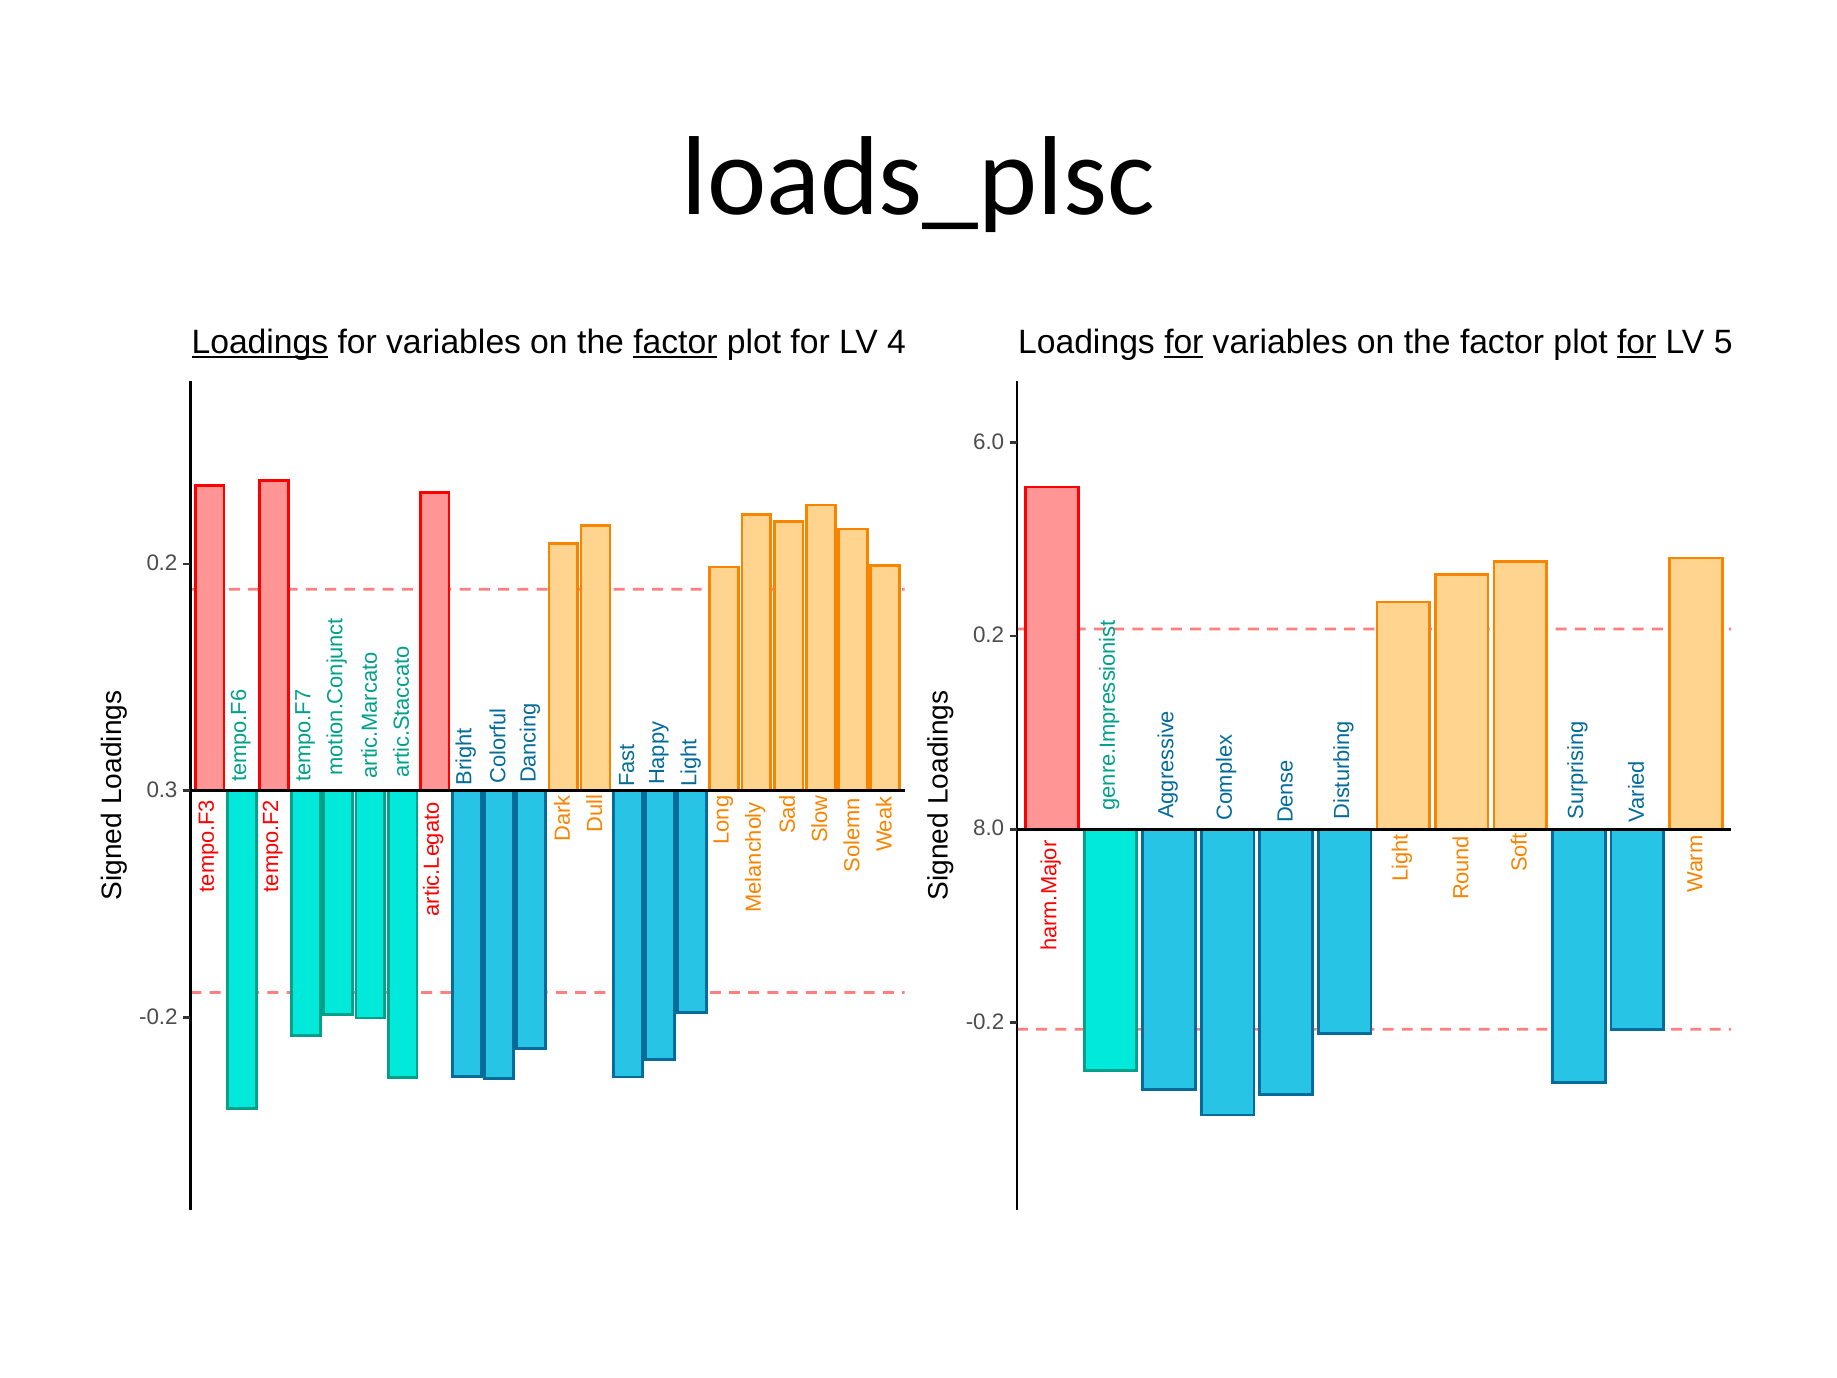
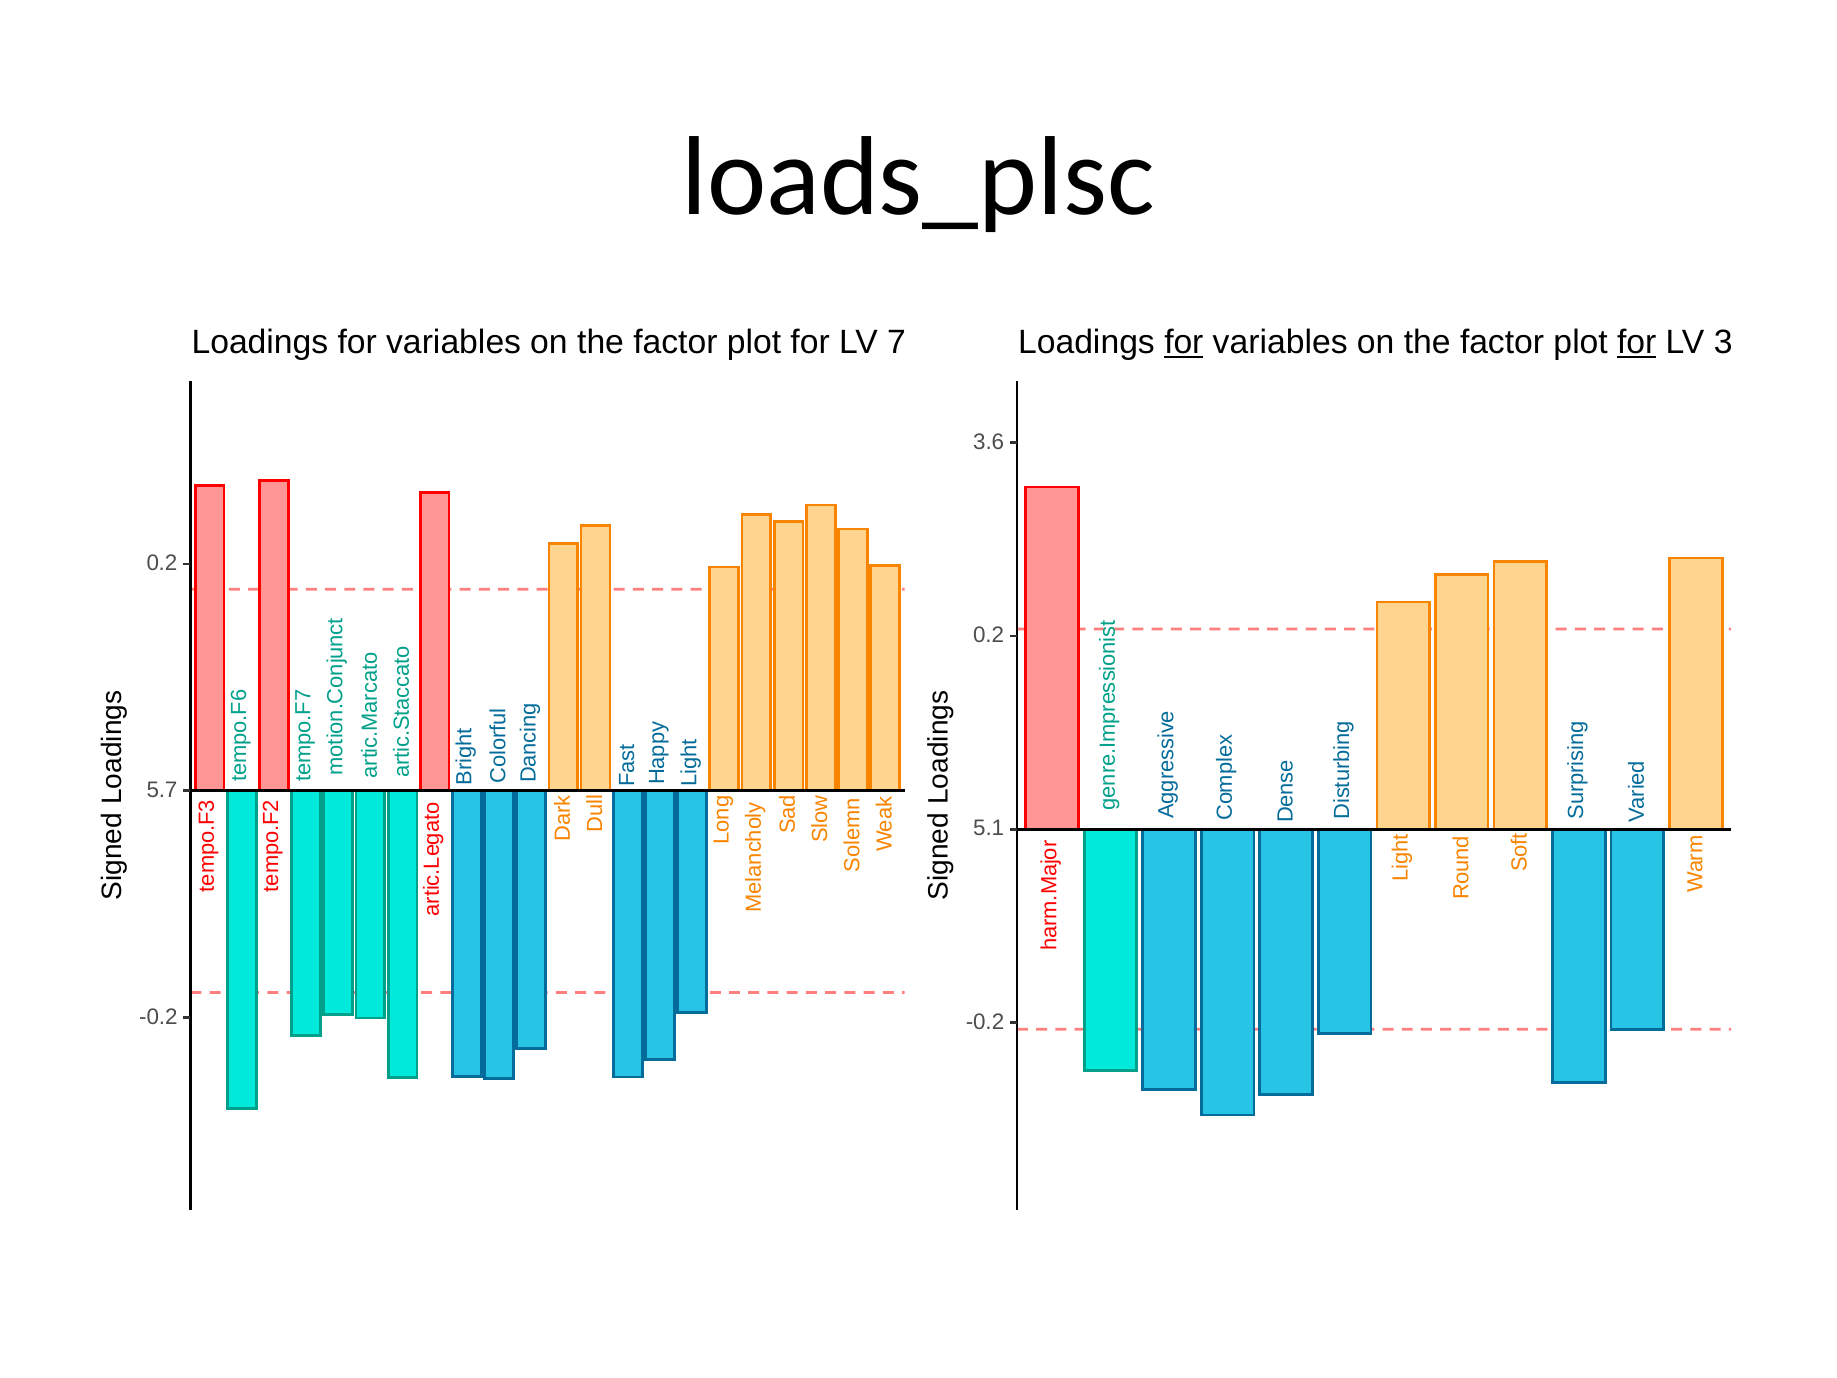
Loadings at (260, 343) underline: present -> none
factor at (675, 343) underline: present -> none
LV 4: 4 -> 7
LV 5: 5 -> 3
6.0: 6.0 -> 3.6
0.3: 0.3 -> 5.7
8.0: 8.0 -> 5.1
